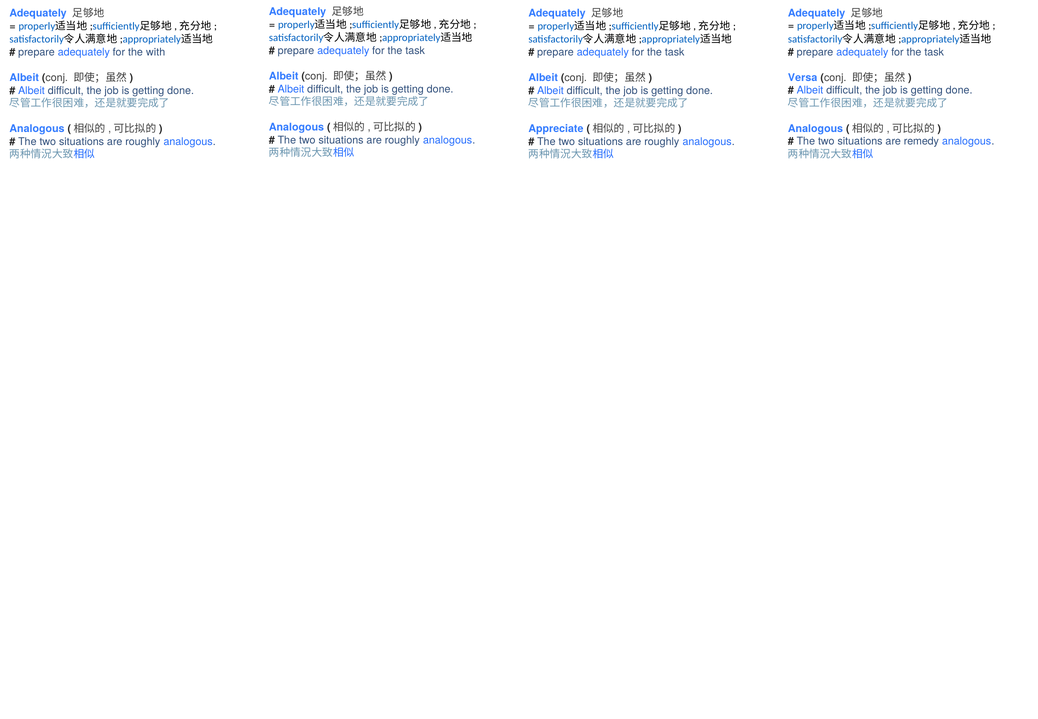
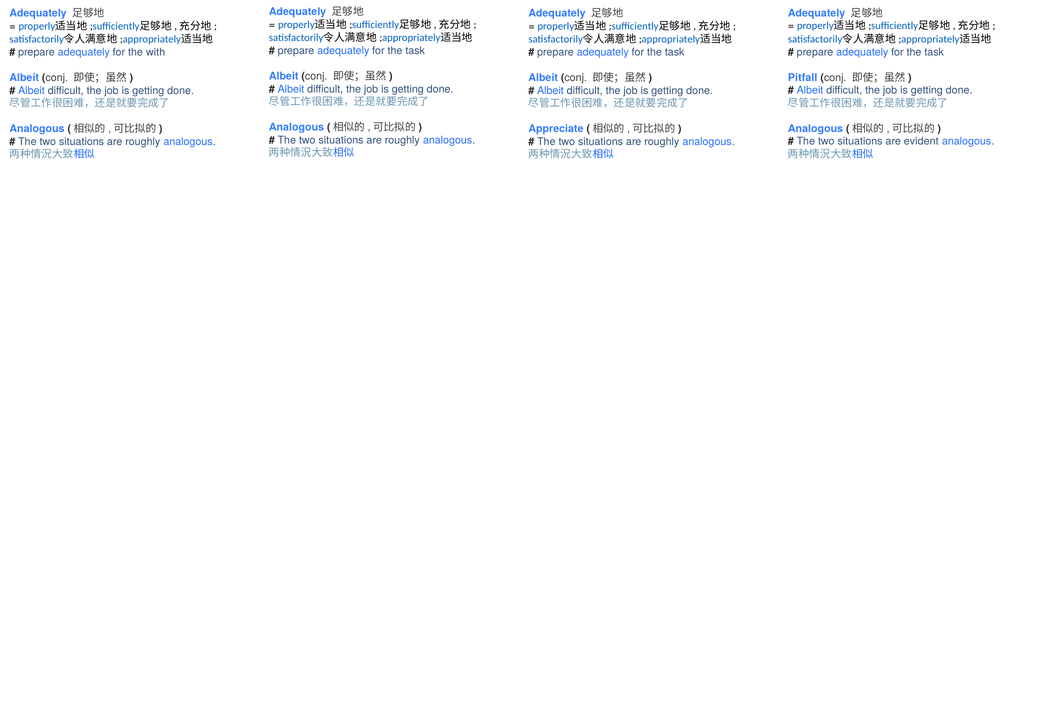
Versa: Versa -> Pitfall
remedy: remedy -> evident
